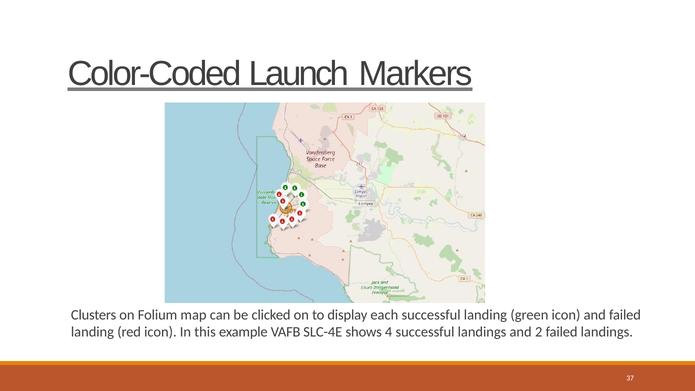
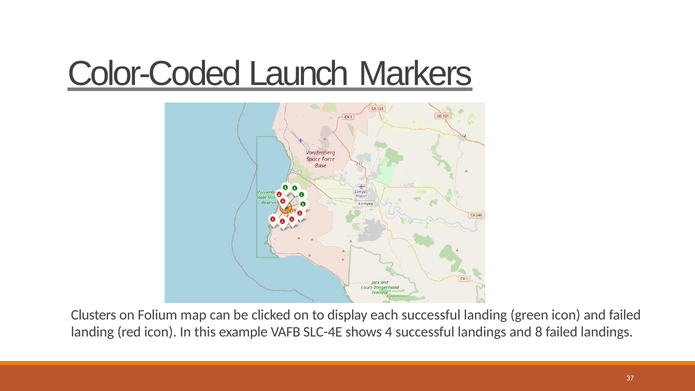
2: 2 -> 8
